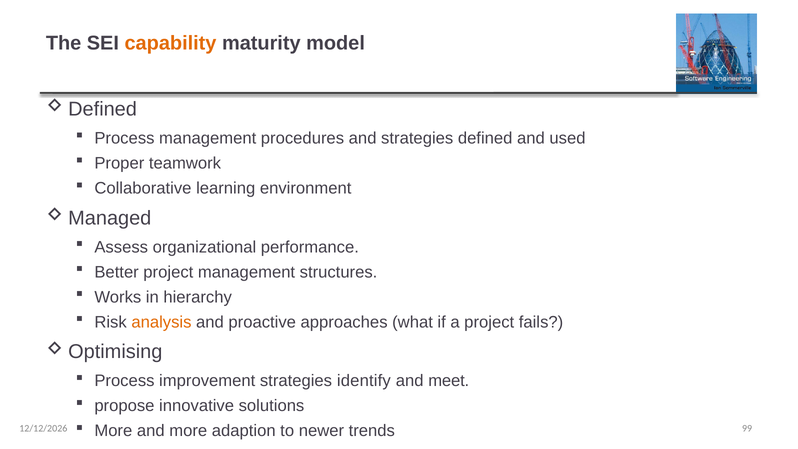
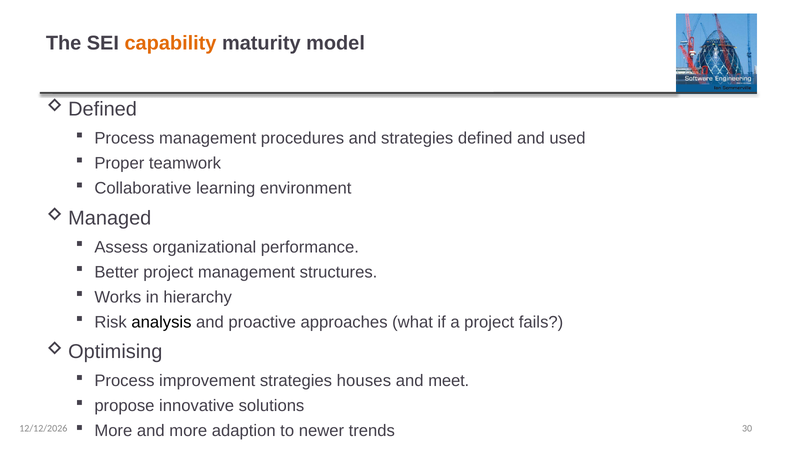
analysis colour: orange -> black
identify: identify -> houses
99: 99 -> 30
